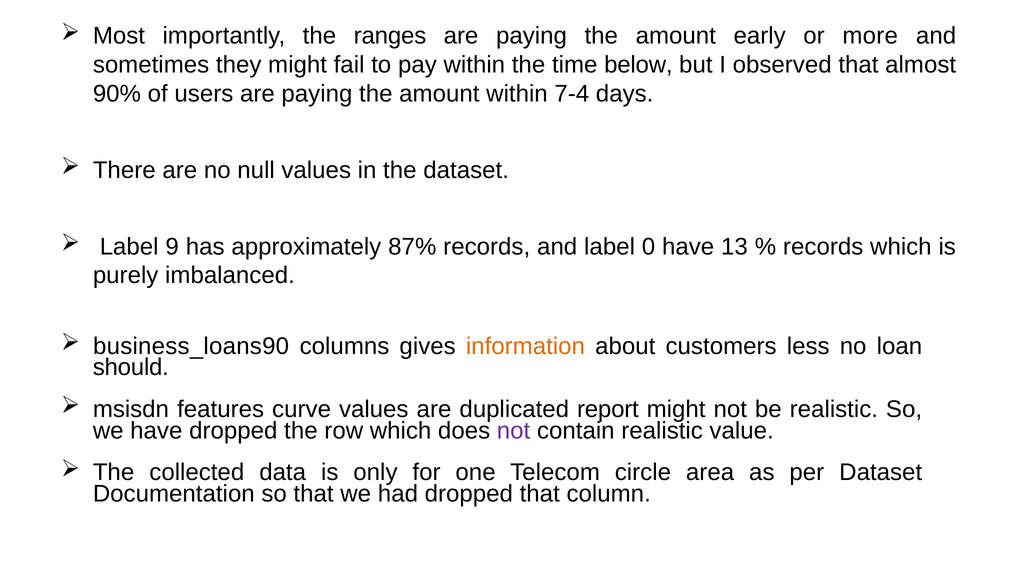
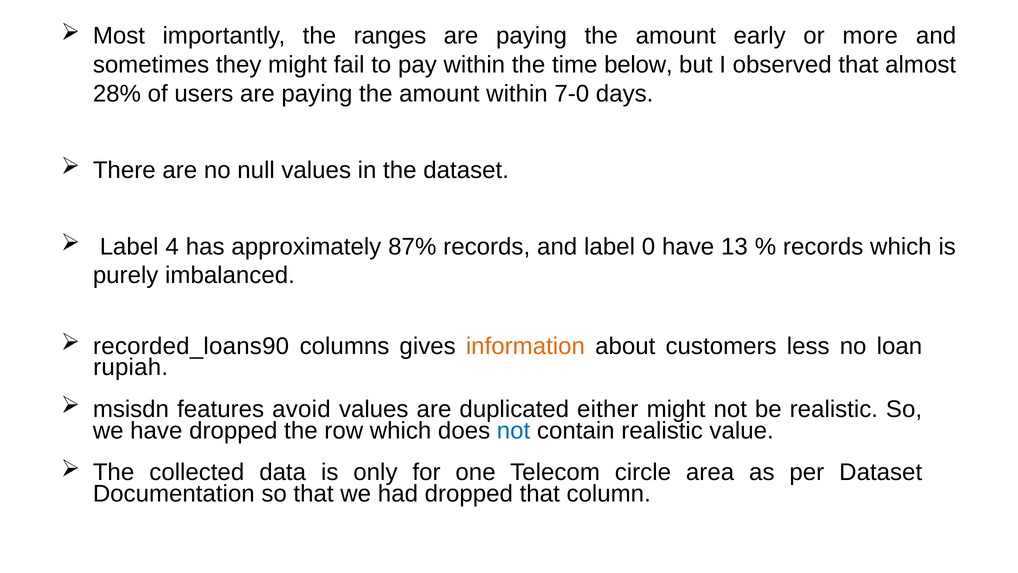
90%: 90% -> 28%
7-4: 7-4 -> 7-0
9: 9 -> 4
business_loans90: business_loans90 -> recorded_loans90
should: should -> rupiah
curve: curve -> avoid
report: report -> either
not at (514, 430) colour: purple -> blue
